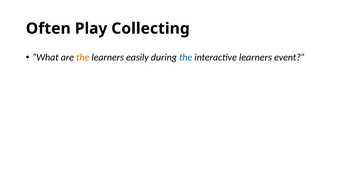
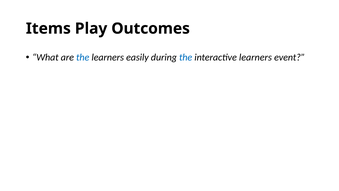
Often: Often -> Items
Collecting: Collecting -> Outcomes
the at (83, 57) colour: orange -> blue
